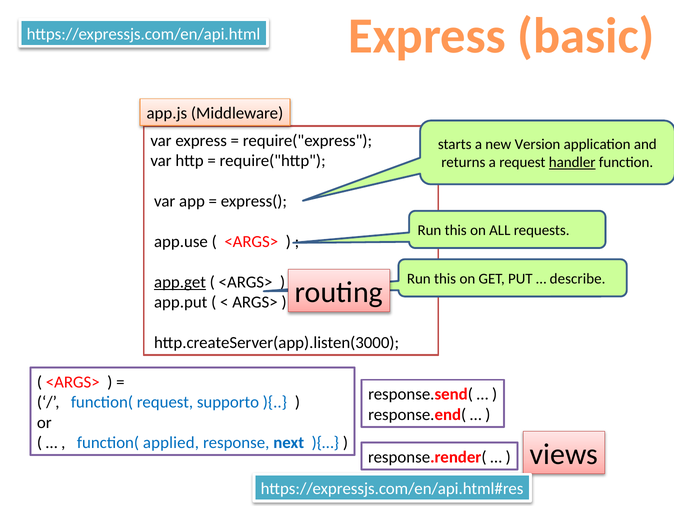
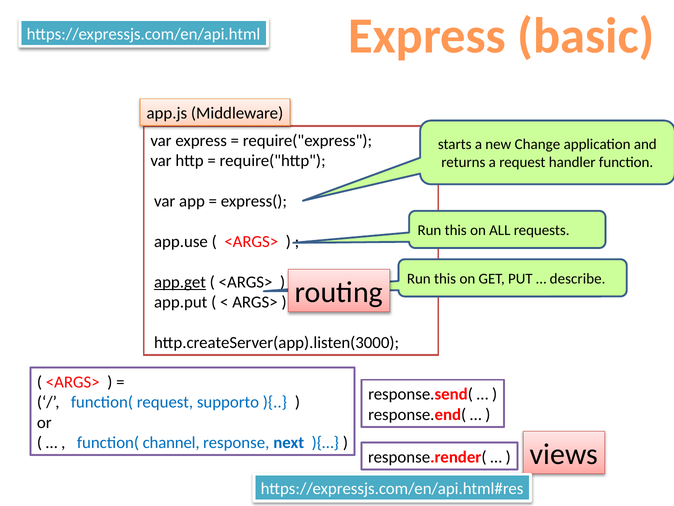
Version: Version -> Change
handler underline: present -> none
applied: applied -> channel
